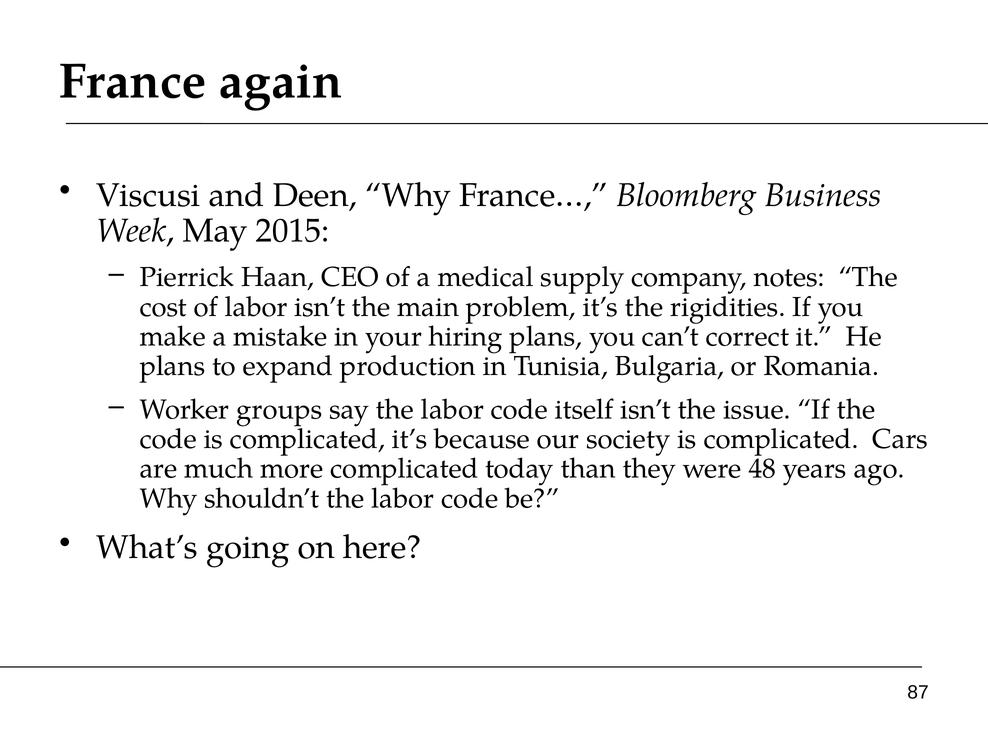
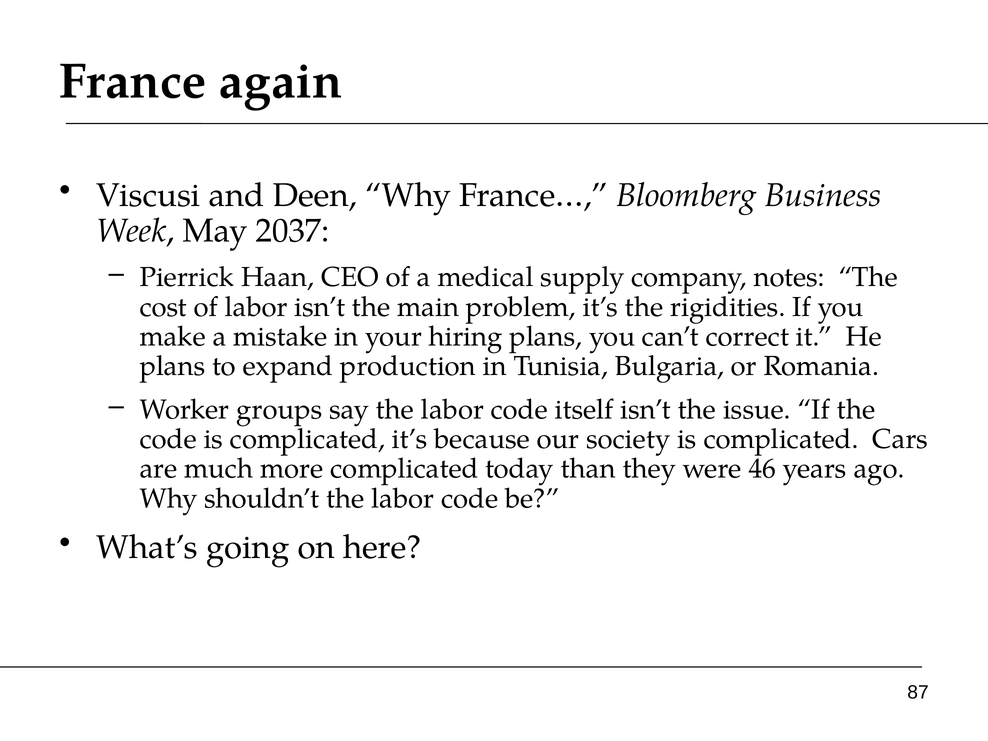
2015: 2015 -> 2037
48: 48 -> 46
